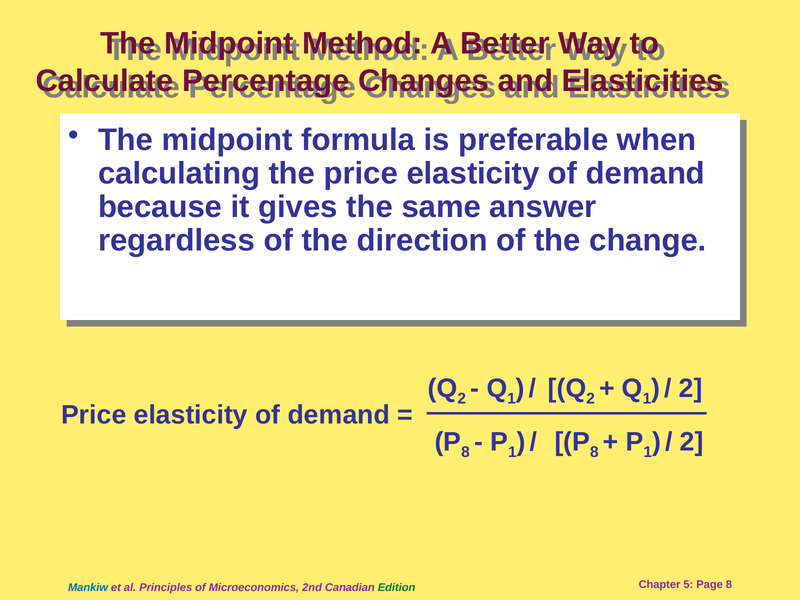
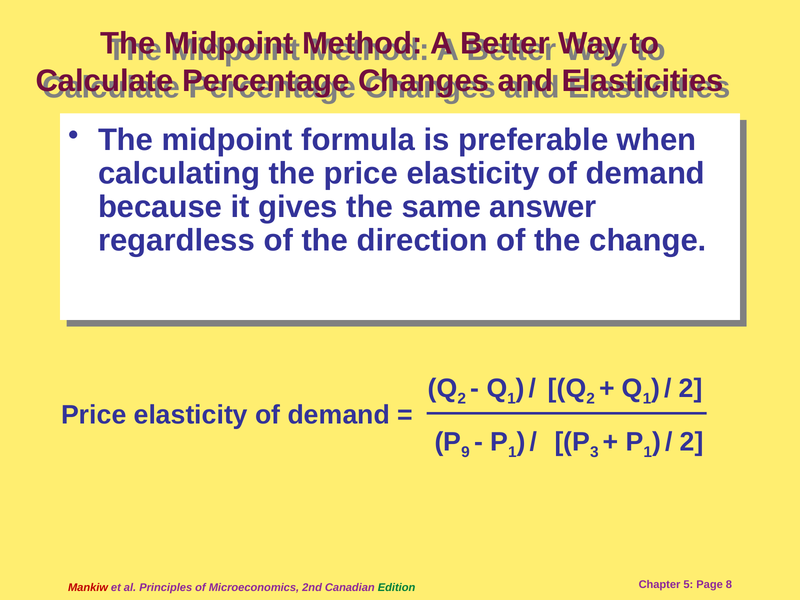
8 at (466, 452): 8 -> 9
8 at (594, 452): 8 -> 3
Mankiw colour: blue -> red
